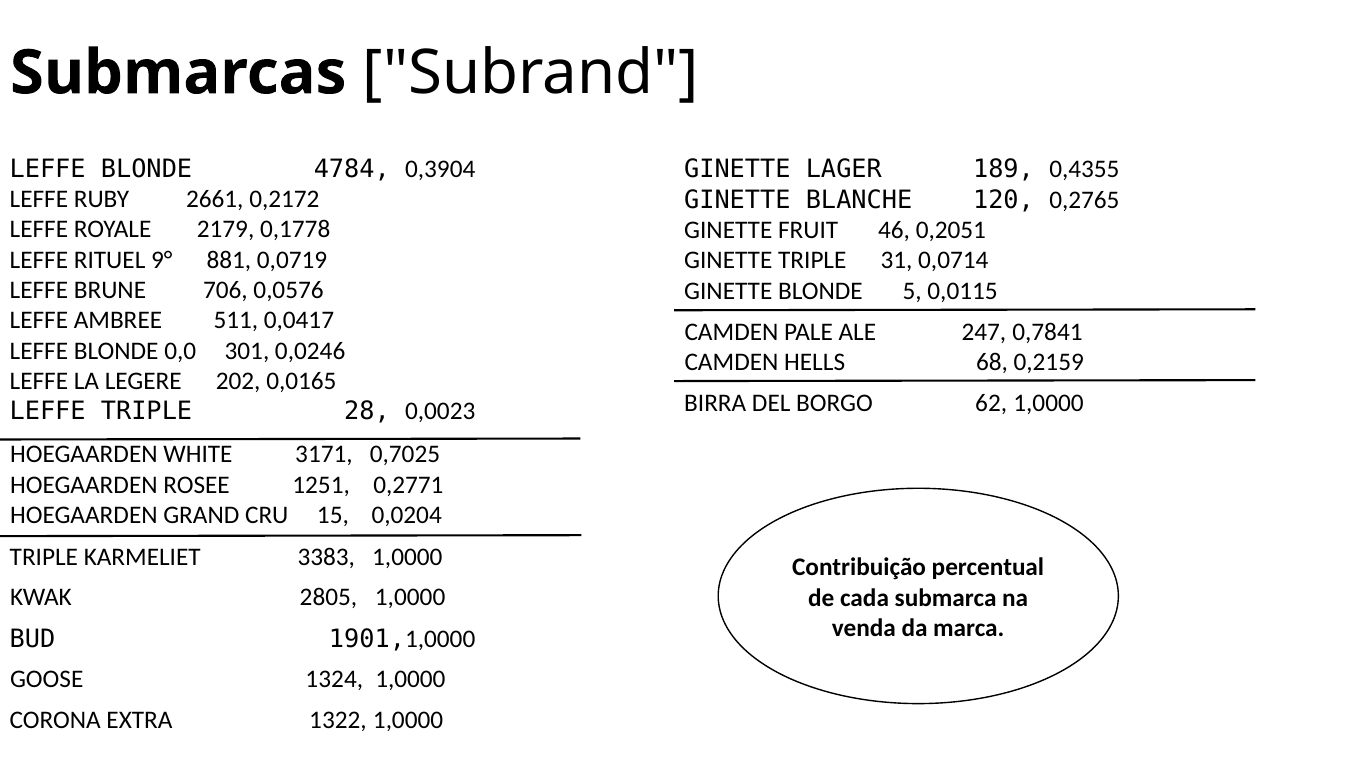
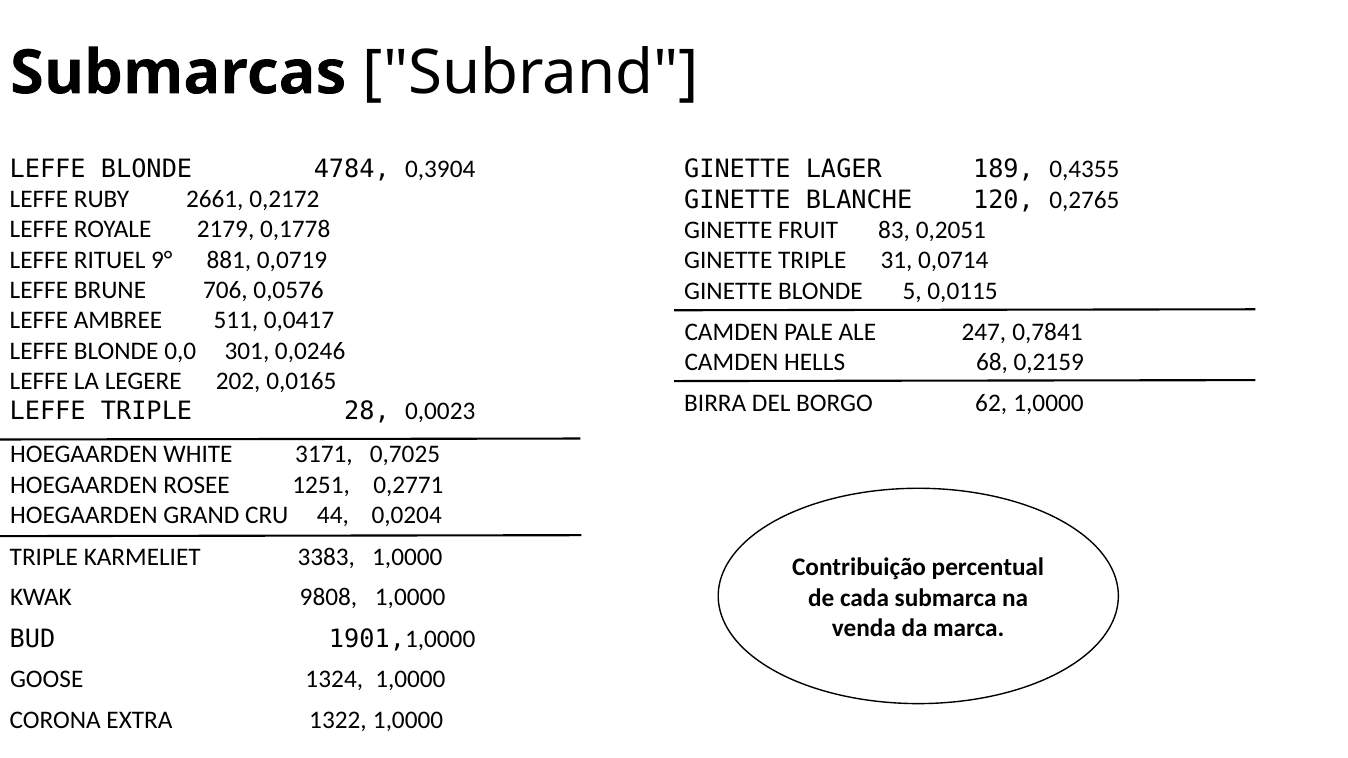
46: 46 -> 83
15: 15 -> 44
2805: 2805 -> 9808
